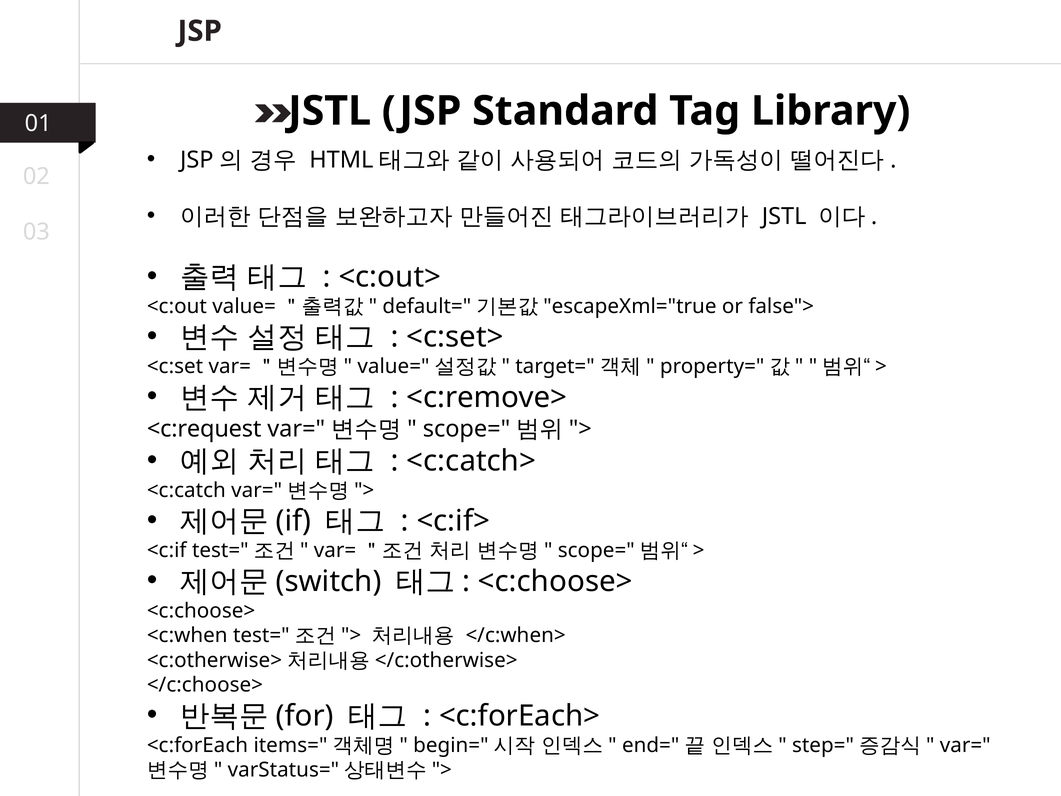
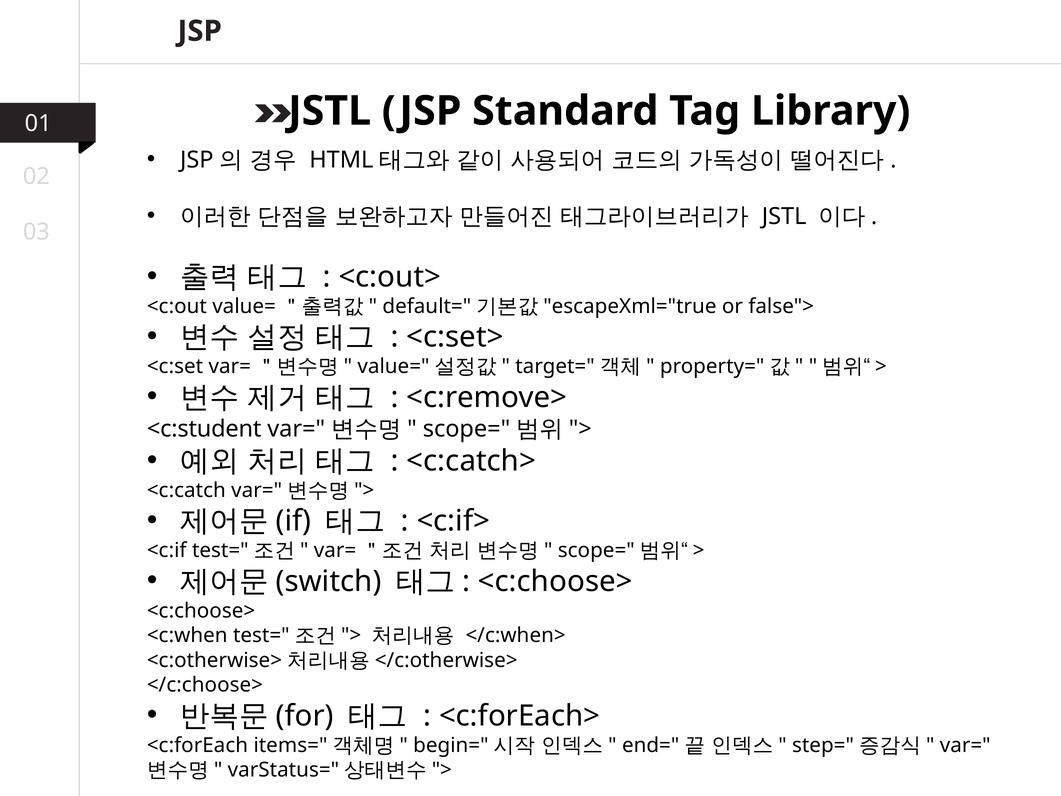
<c:request: <c:request -> <c:student
